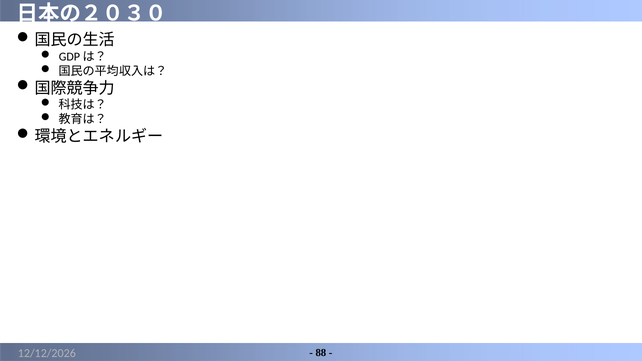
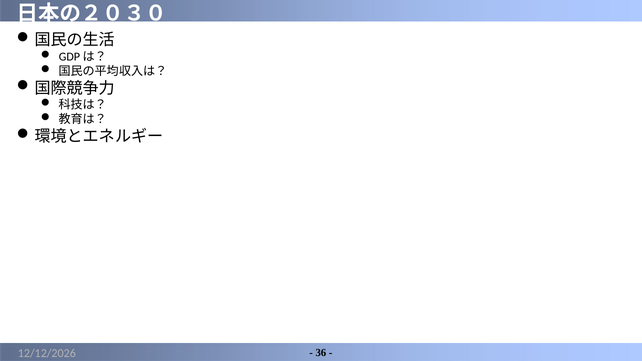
88: 88 -> 36
